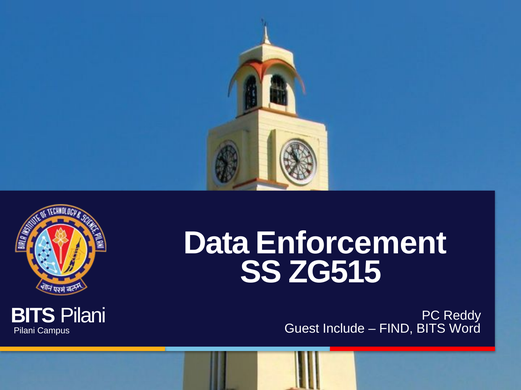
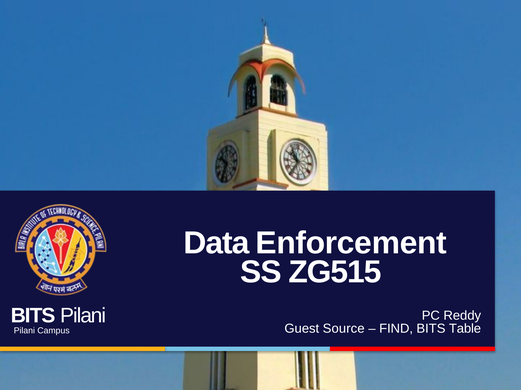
Include: Include -> Source
Word: Word -> Table
